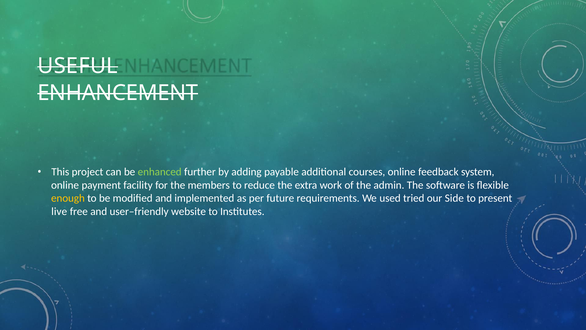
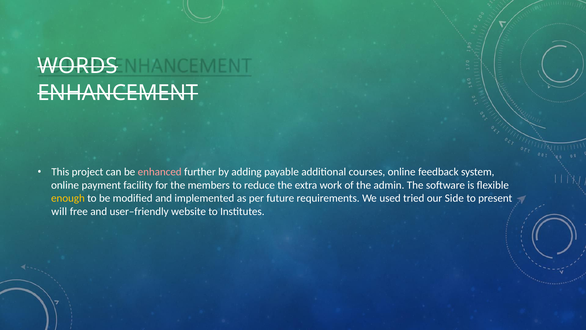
USEFUL: USEFUL -> WORDS
enhanced colour: light green -> pink
live: live -> will
